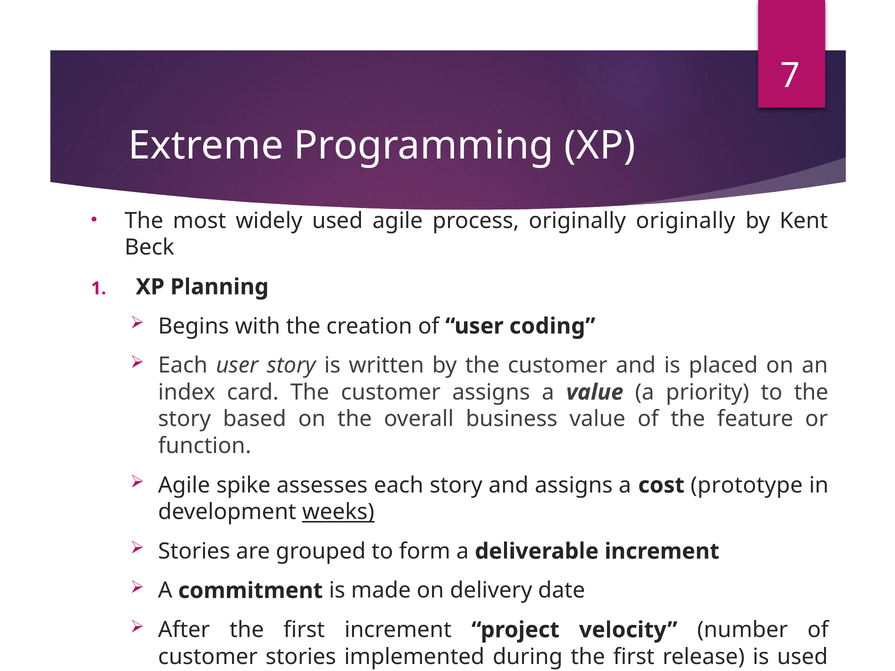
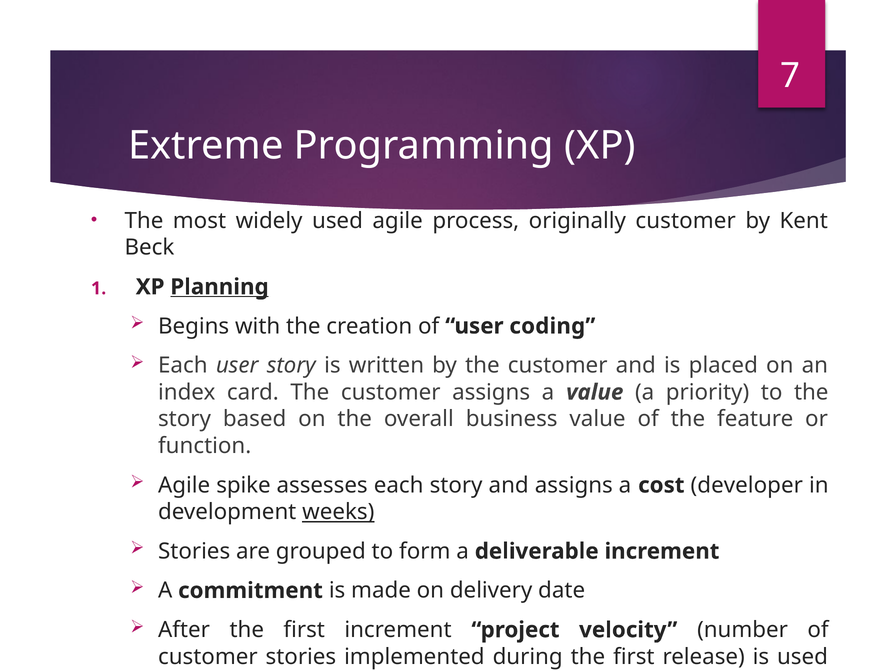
originally originally: originally -> customer
Planning underline: none -> present
prototype: prototype -> developer
